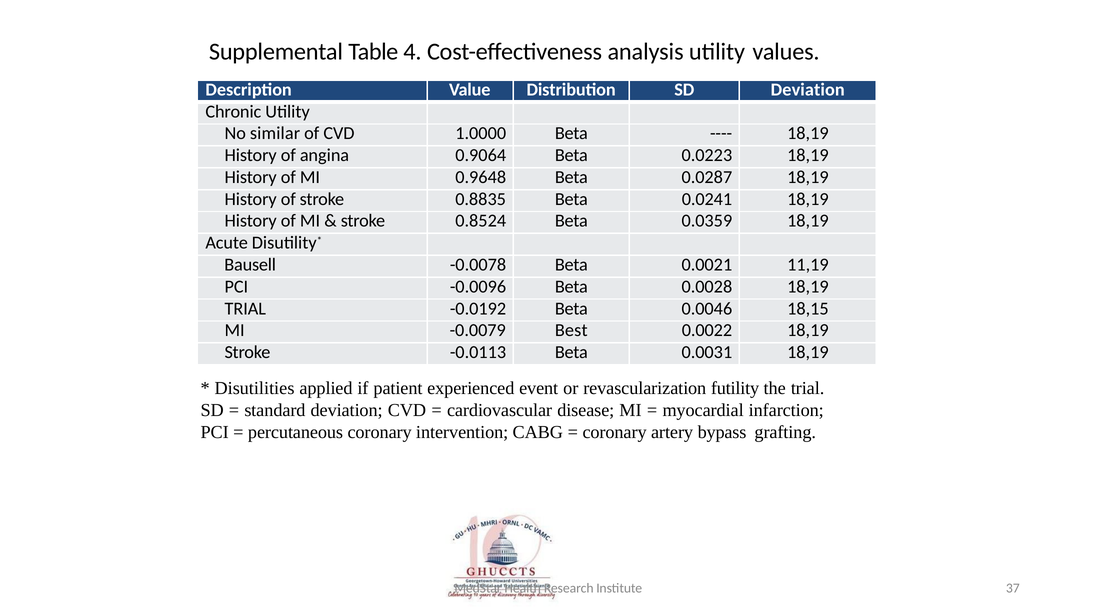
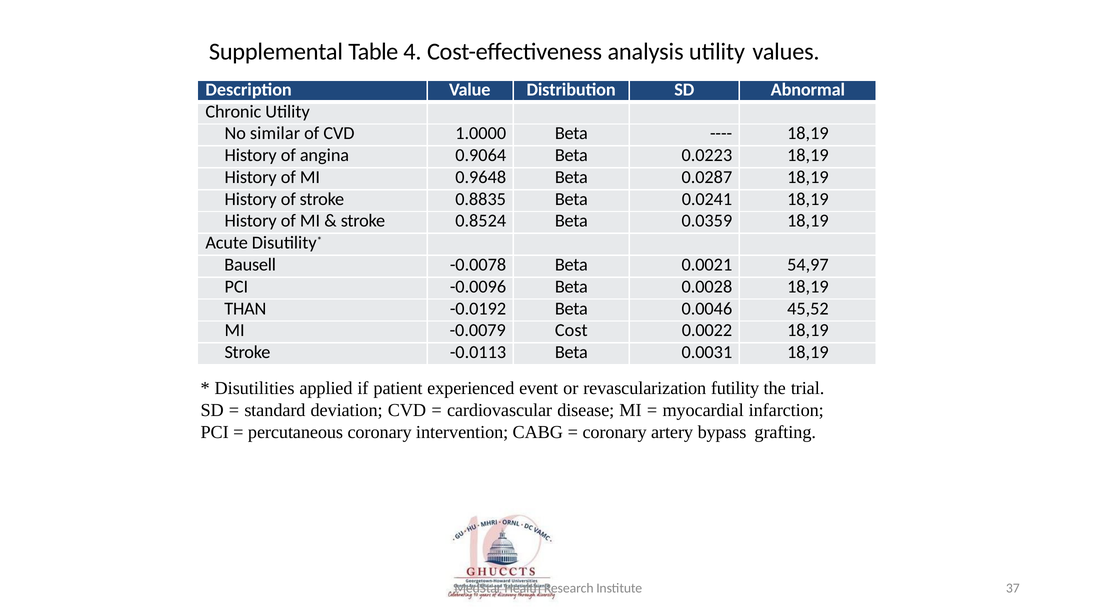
SD Deviation: Deviation -> Abnormal
11,19: 11,19 -> 54,97
TRIAL at (245, 308): TRIAL -> THAN
18,15: 18,15 -> 45,52
Best: Best -> Cost
